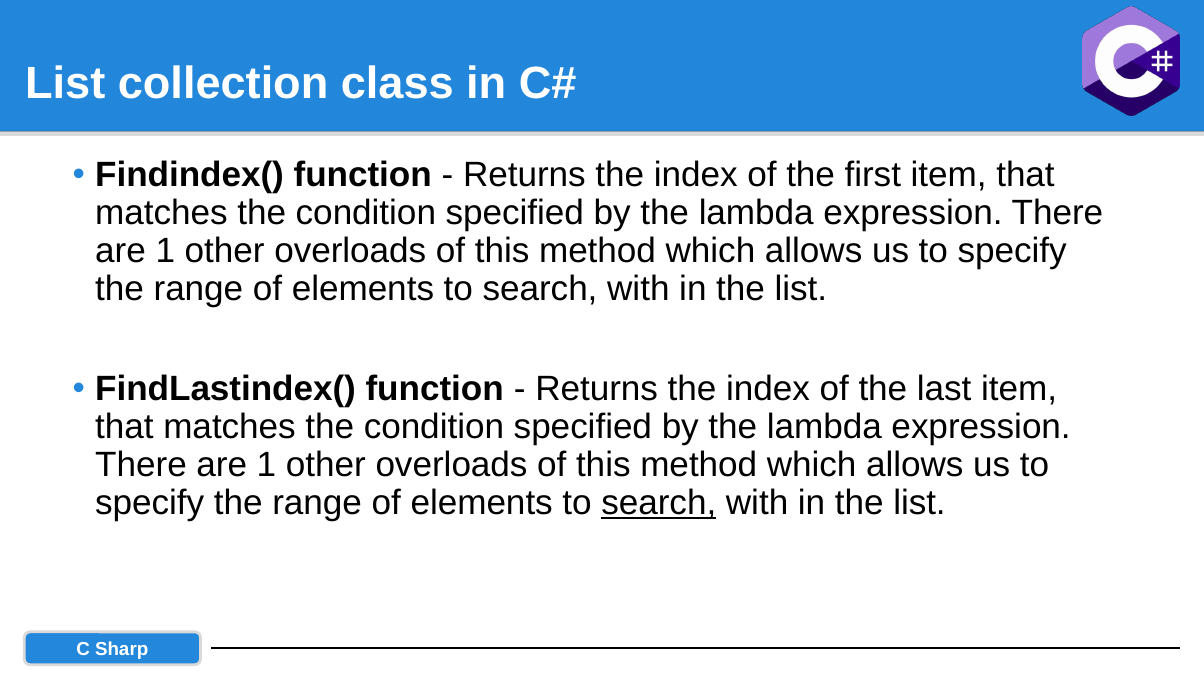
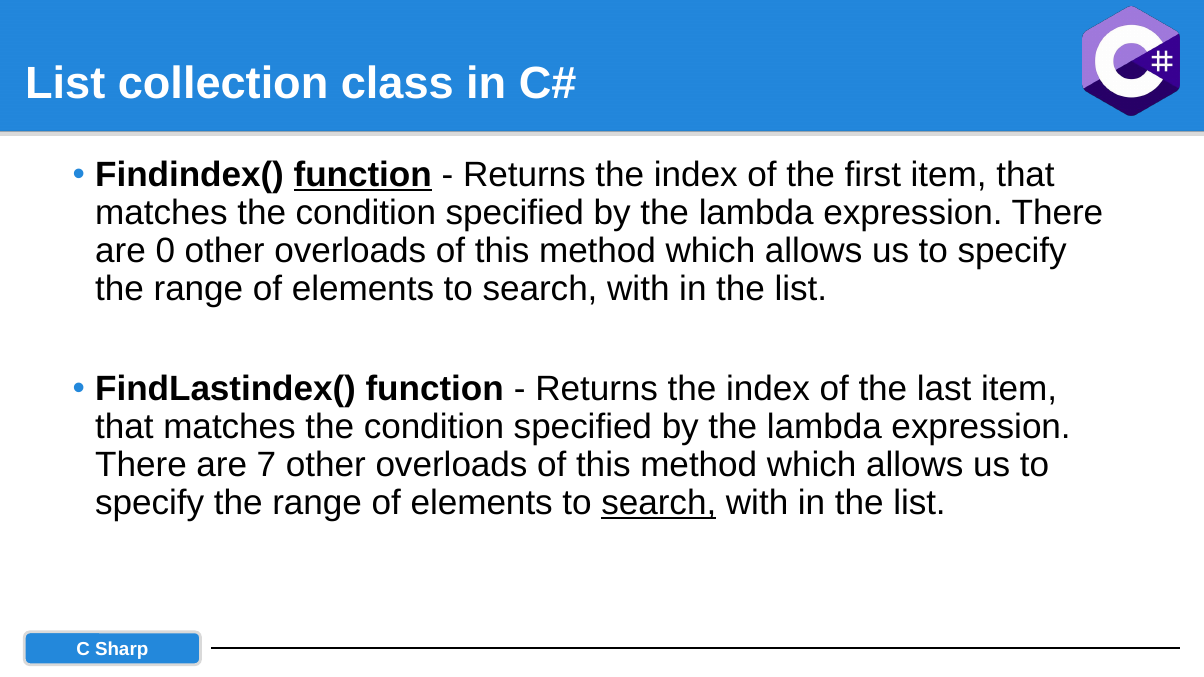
function at (363, 175) underline: none -> present
1 at (165, 251): 1 -> 0
1 at (267, 465): 1 -> 7
